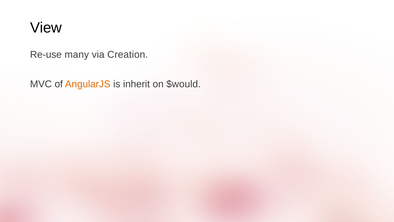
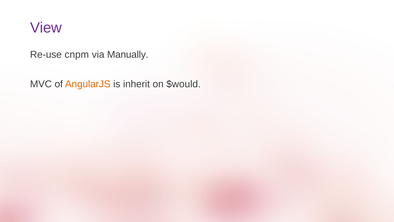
View colour: black -> purple
many: many -> cnpm
Creation: Creation -> Manually
